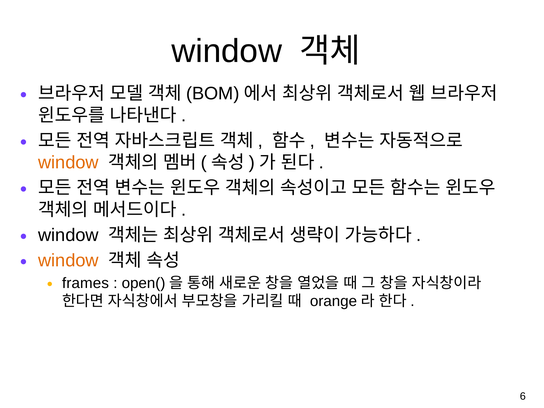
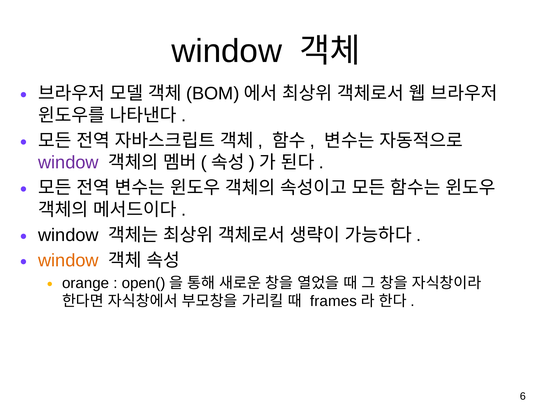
window at (68, 163) colour: orange -> purple
frames: frames -> orange
orange: orange -> frames
